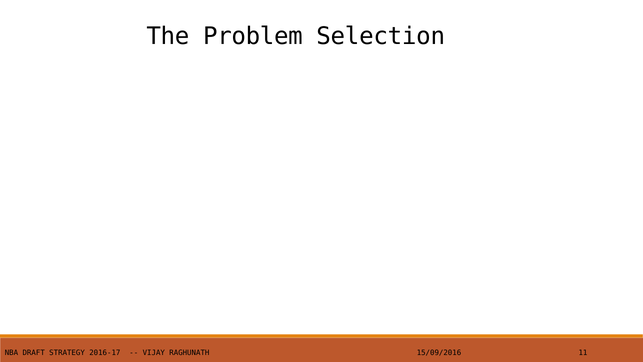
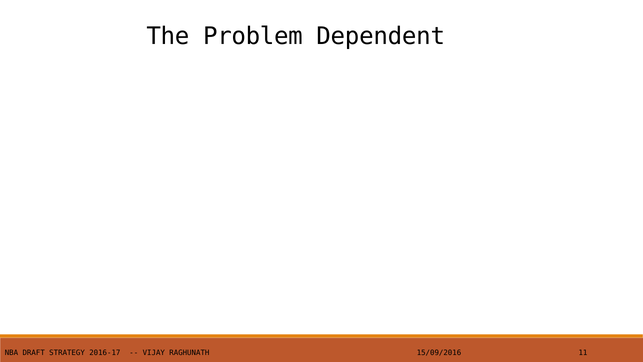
Selection: Selection -> Dependent
